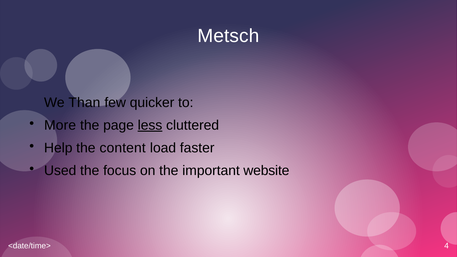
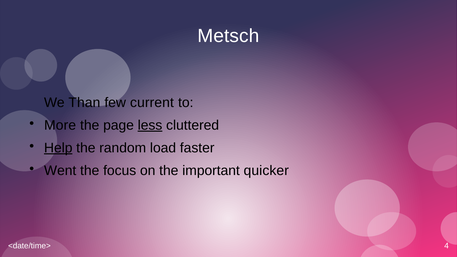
quicker: quicker -> current
Help underline: none -> present
content: content -> random
Used: Used -> Went
website: website -> quicker
